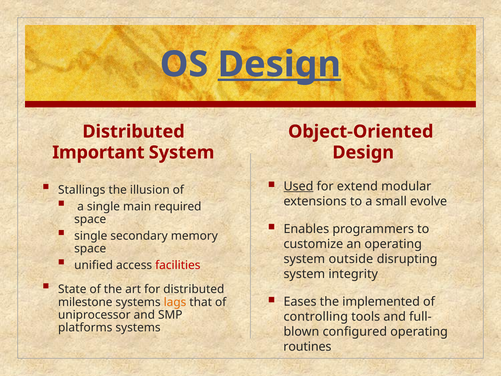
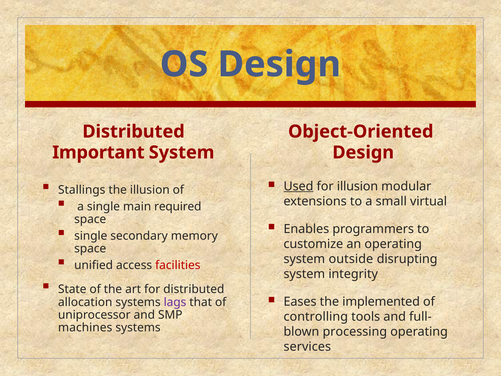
Design at (279, 64) underline: present -> none
for extend: extend -> illusion
evolve: evolve -> virtual
milestone: milestone -> allocation
lags colour: orange -> purple
platforms: platforms -> machines
configured: configured -> processing
routines: routines -> services
